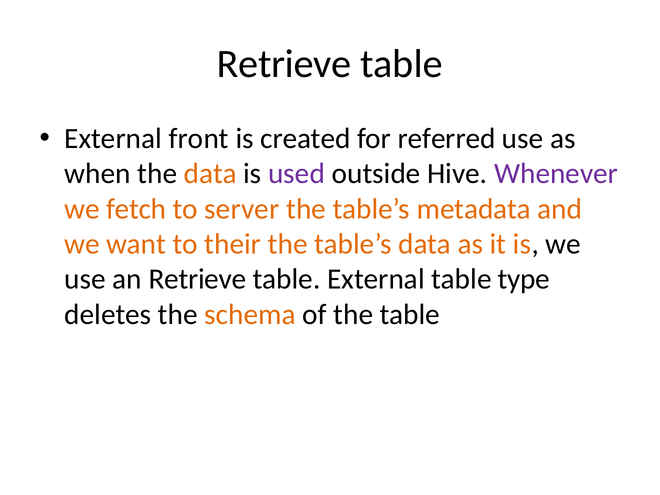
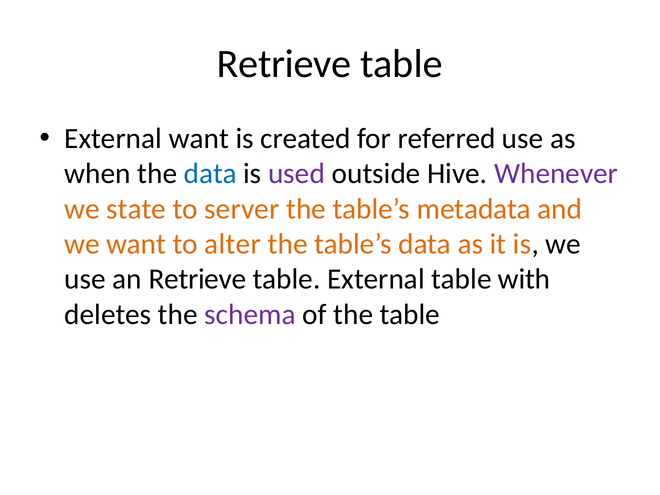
External front: front -> want
data at (210, 174) colour: orange -> blue
fetch: fetch -> state
their: their -> alter
type: type -> with
schema colour: orange -> purple
